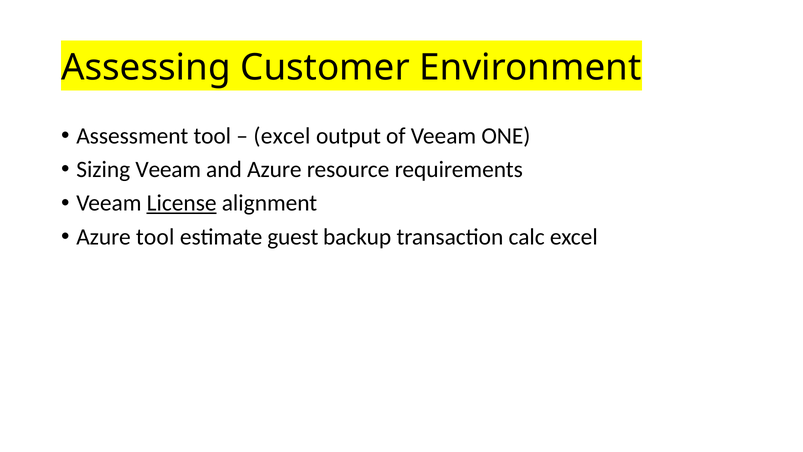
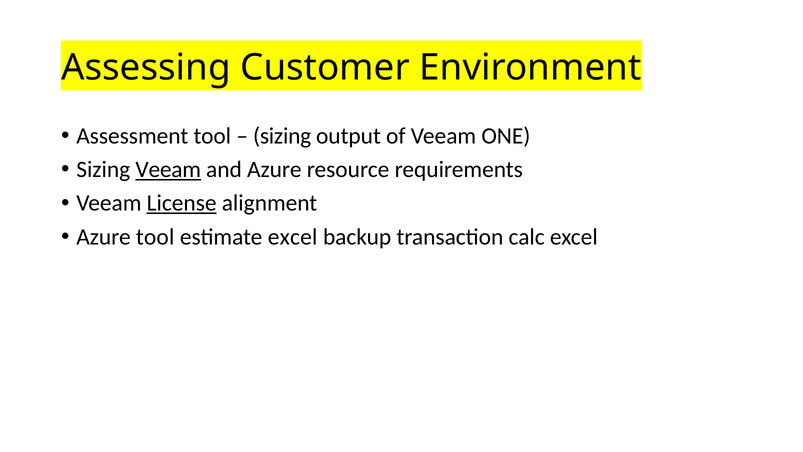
excel at (282, 136): excel -> sizing
Veeam at (168, 169) underline: none -> present
estimate guest: guest -> excel
